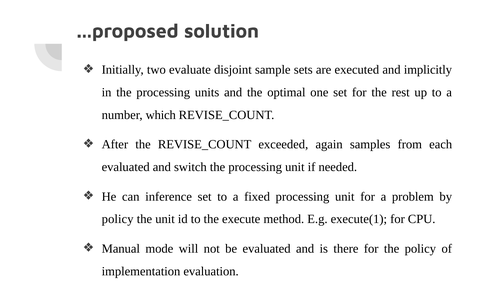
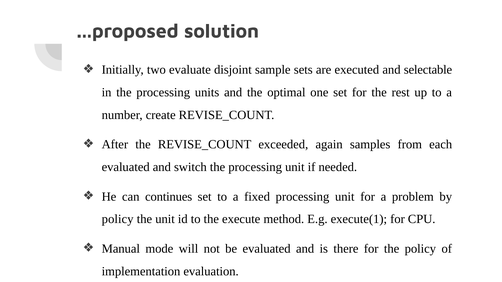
implicitly: implicitly -> selectable
which: which -> create
inference: inference -> continues
